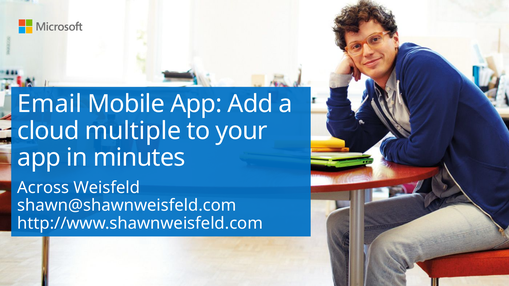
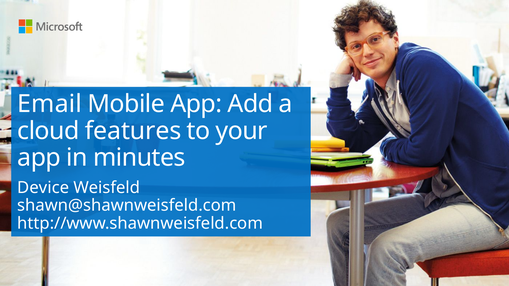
multiple: multiple -> features
Across: Across -> Device
